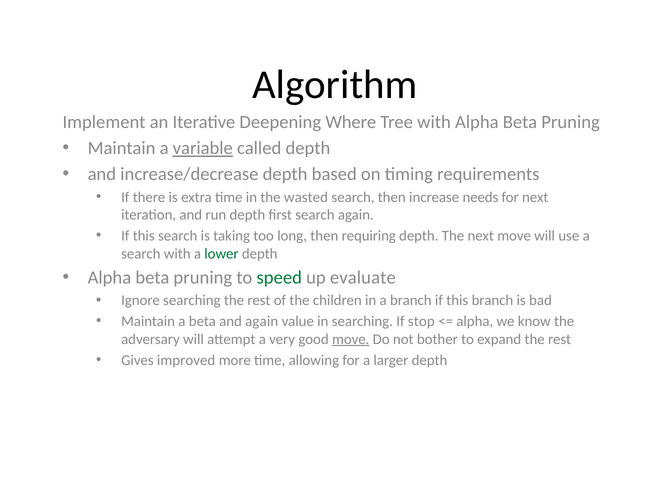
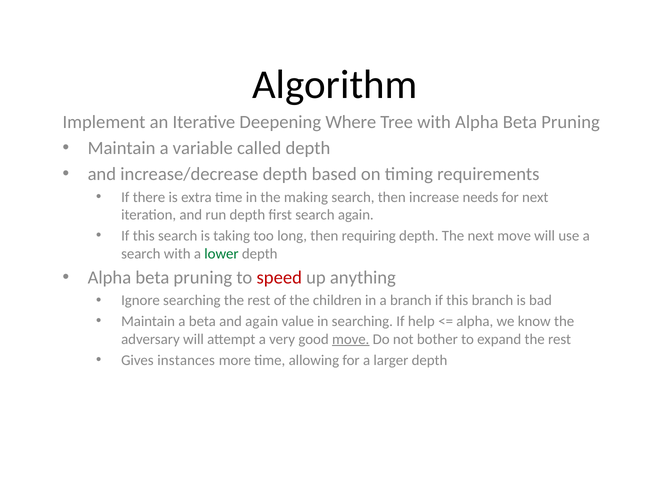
variable underline: present -> none
wasted: wasted -> making
speed colour: green -> red
evaluate: evaluate -> anything
stop: stop -> help
improved: improved -> instances
